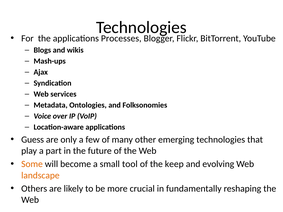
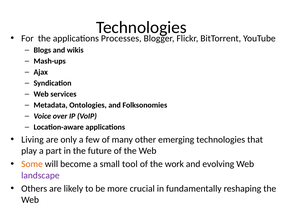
Guess: Guess -> Living
keep: keep -> work
landscape colour: orange -> purple
